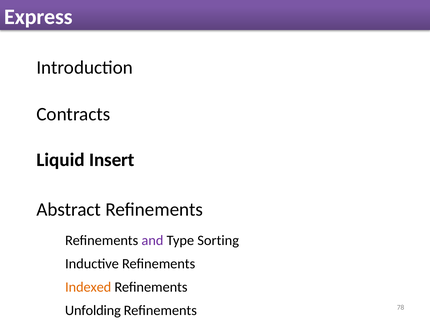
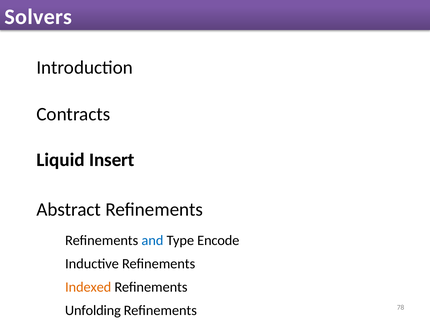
Express: Express -> Solvers
and colour: purple -> blue
Sorting: Sorting -> Encode
